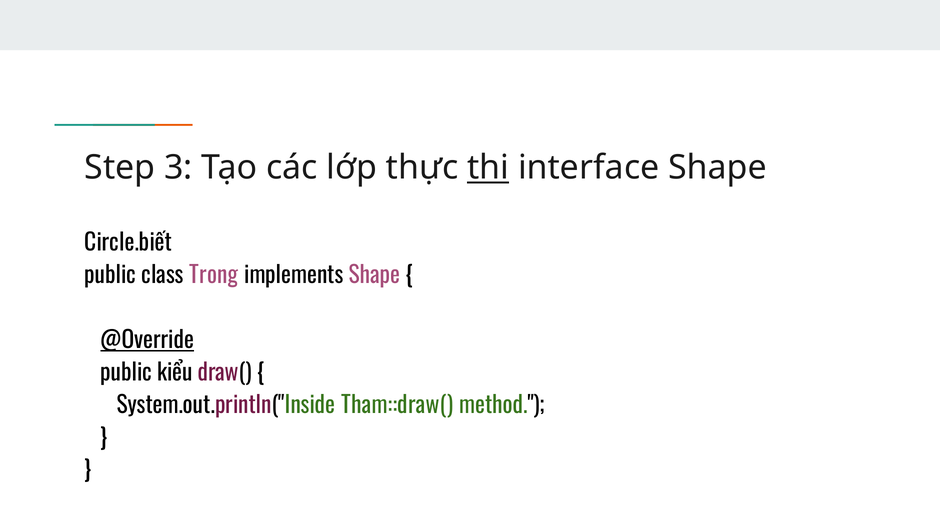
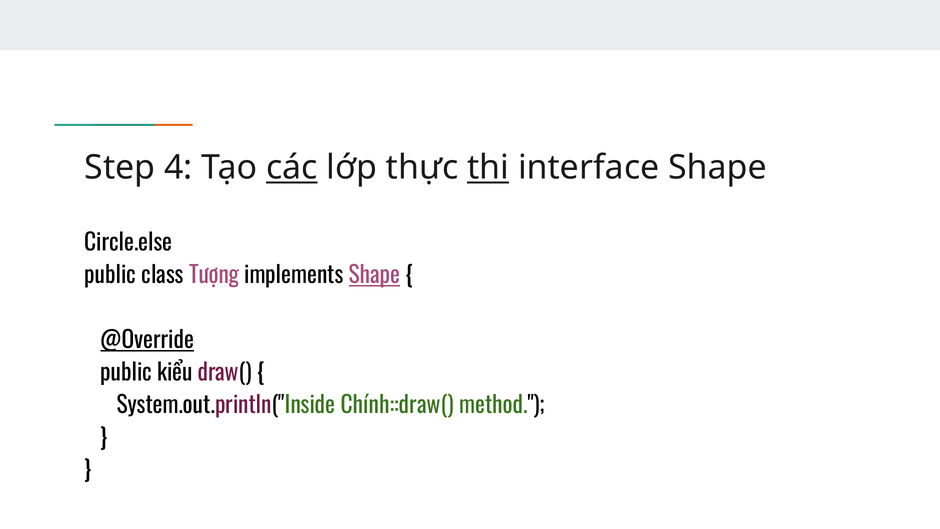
3: 3 -> 4
các underline: none -> present
Circle.biết: Circle.biết -> Circle.else
Trong: Trong -> Tượng
Shape at (375, 276) underline: none -> present
Tham::draw(: Tham::draw( -> Chính::draw(
